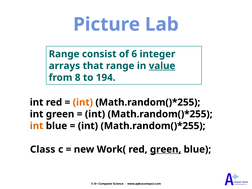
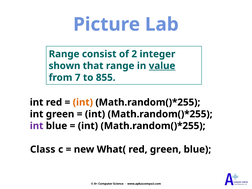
6: 6 -> 2
arrays: arrays -> shown
8: 8 -> 7
194: 194 -> 855
int at (37, 126) colour: orange -> purple
Work(: Work( -> What(
green at (166, 149) underline: present -> none
